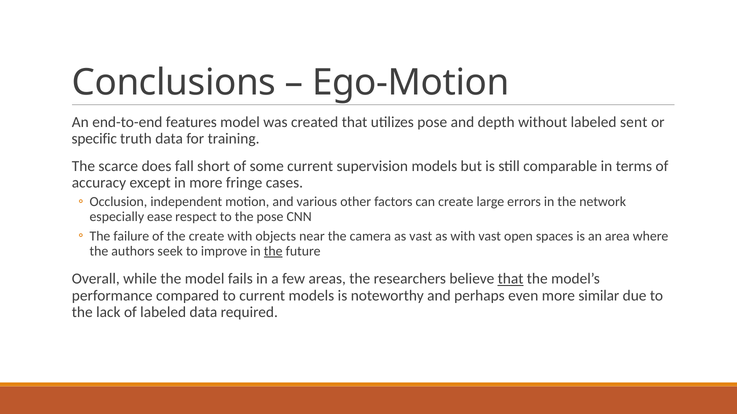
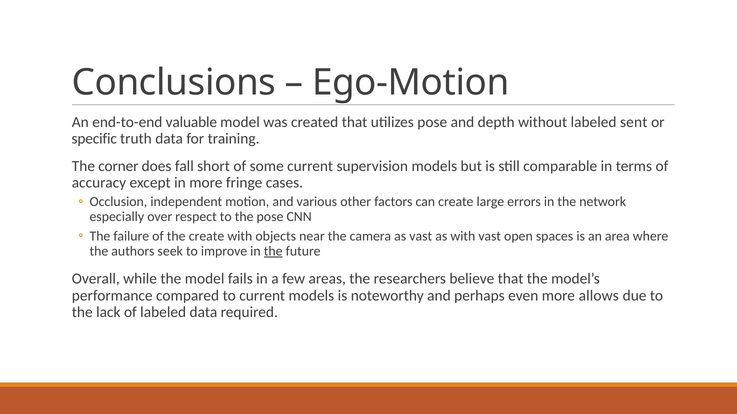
features: features -> valuable
scarce: scarce -> corner
ease: ease -> over
that at (511, 279) underline: present -> none
similar: similar -> allows
